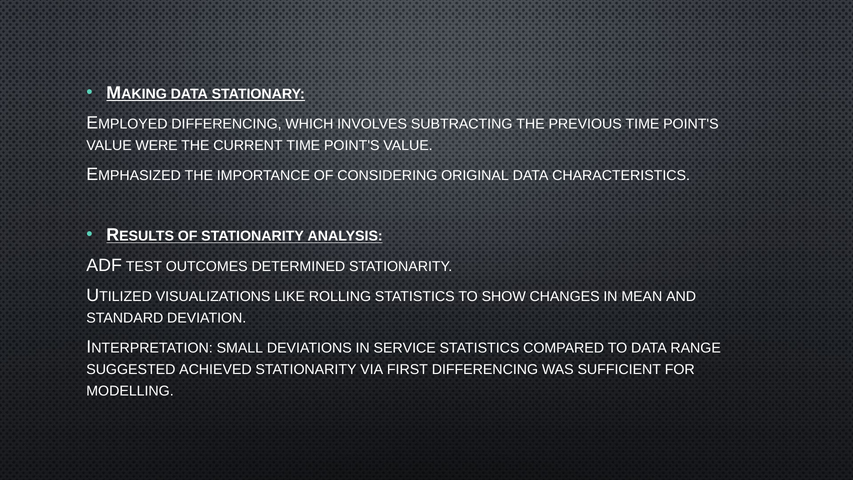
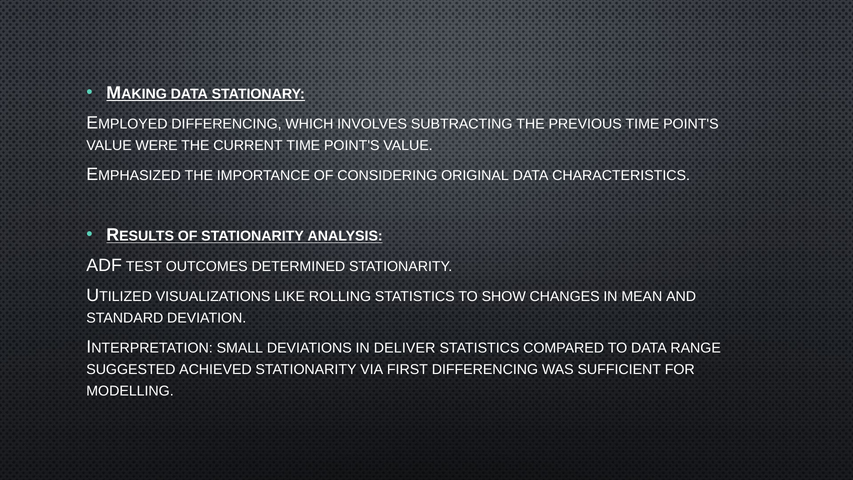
SERVICE: SERVICE -> DELIVER
